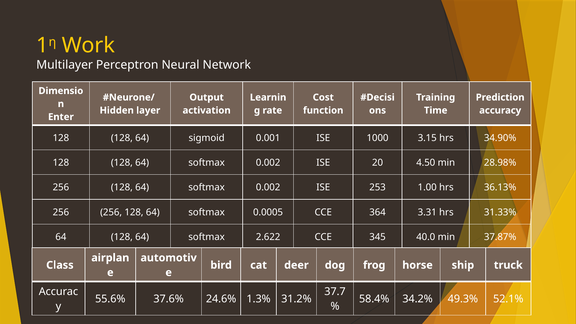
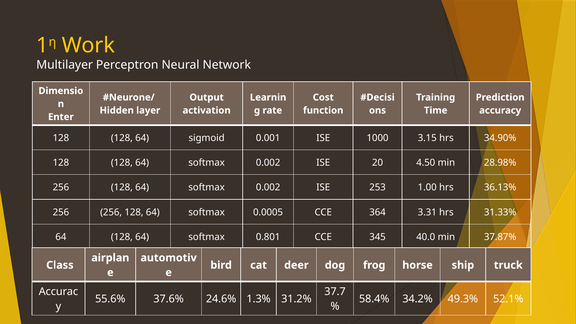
2.622: 2.622 -> 0.801
